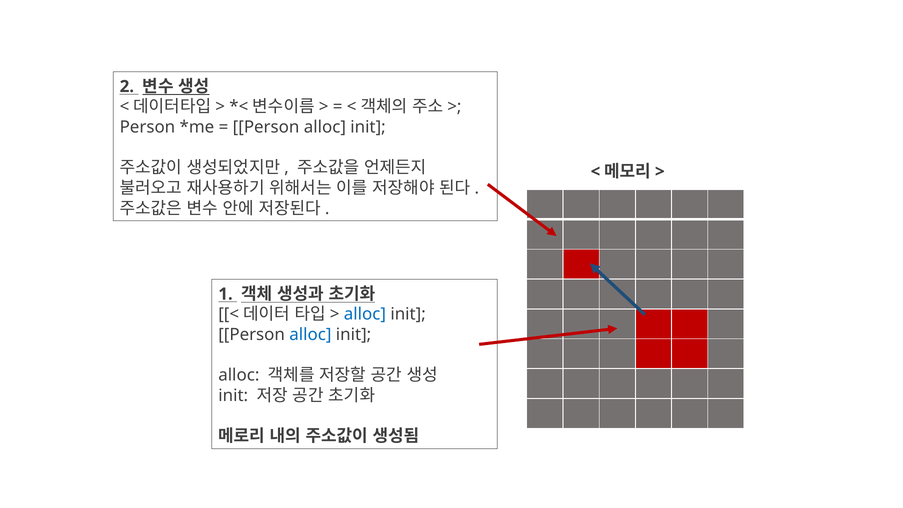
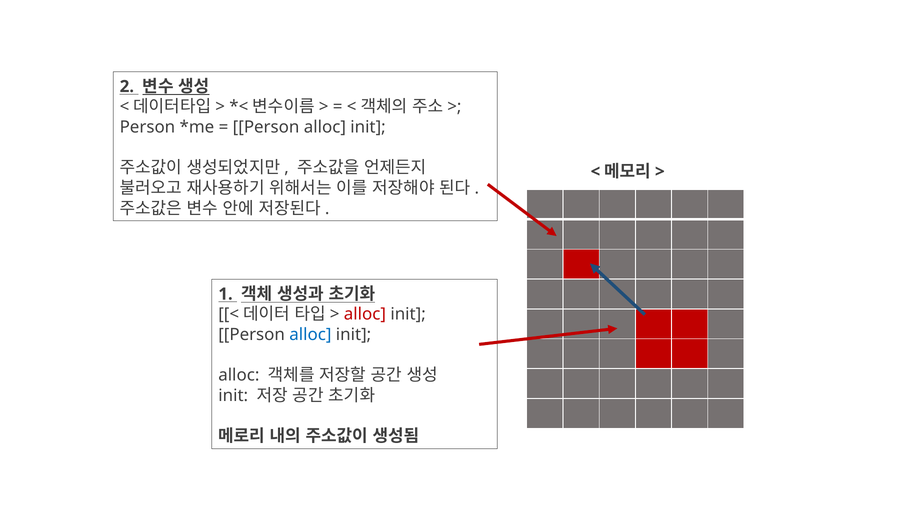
alloc at (365, 314) colour: blue -> red
